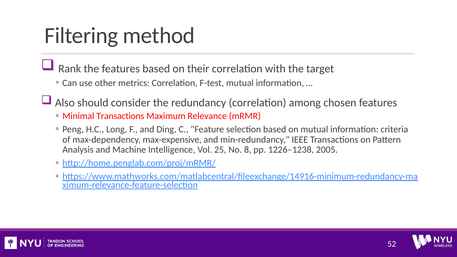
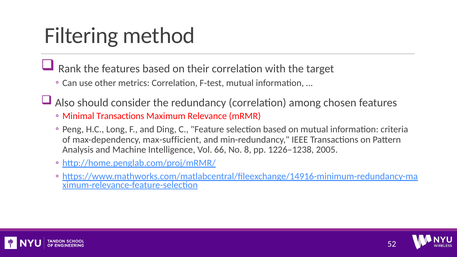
max-expensive: max-expensive -> max-sufficient
25: 25 -> 66
